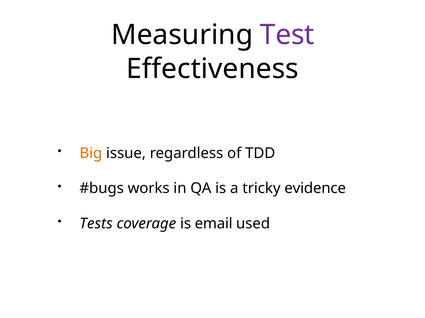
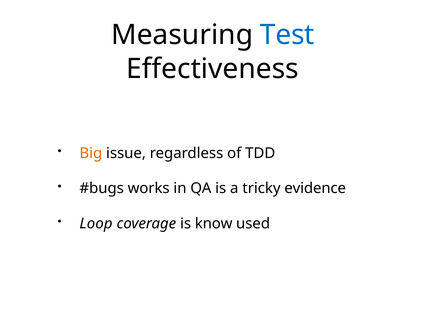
Test colour: purple -> blue
Tests: Tests -> Loop
email: email -> know
